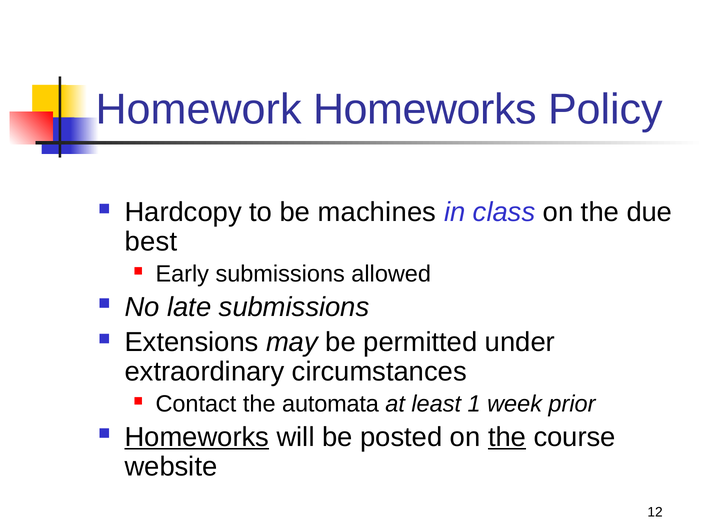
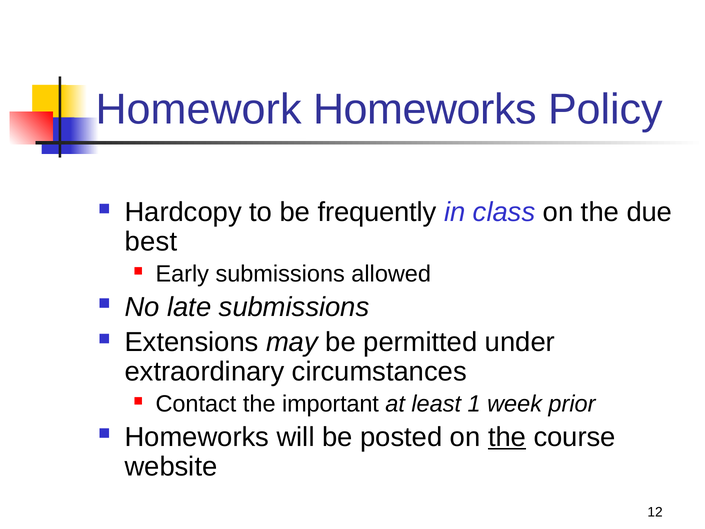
machines: machines -> frequently
automata: automata -> important
Homeworks at (197, 437) underline: present -> none
